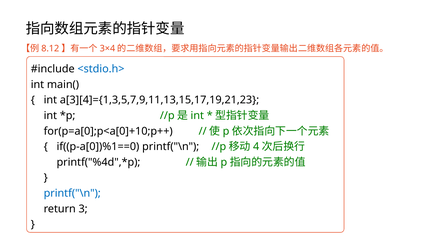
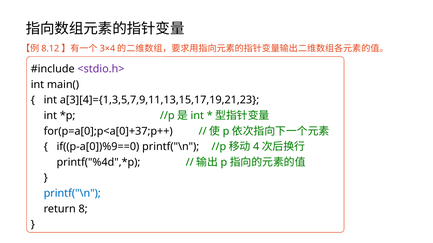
<stdio.h> colour: blue -> purple
for(p=a[0];p<a[0]+10;p++: for(p=a[0];p<a[0]+10;p++ -> for(p=a[0];p<a[0]+37;p++
if((p-a[0])%1==0: if((p-a[0])%1==0 -> if((p-a[0])%9==0
3: 3 -> 8
